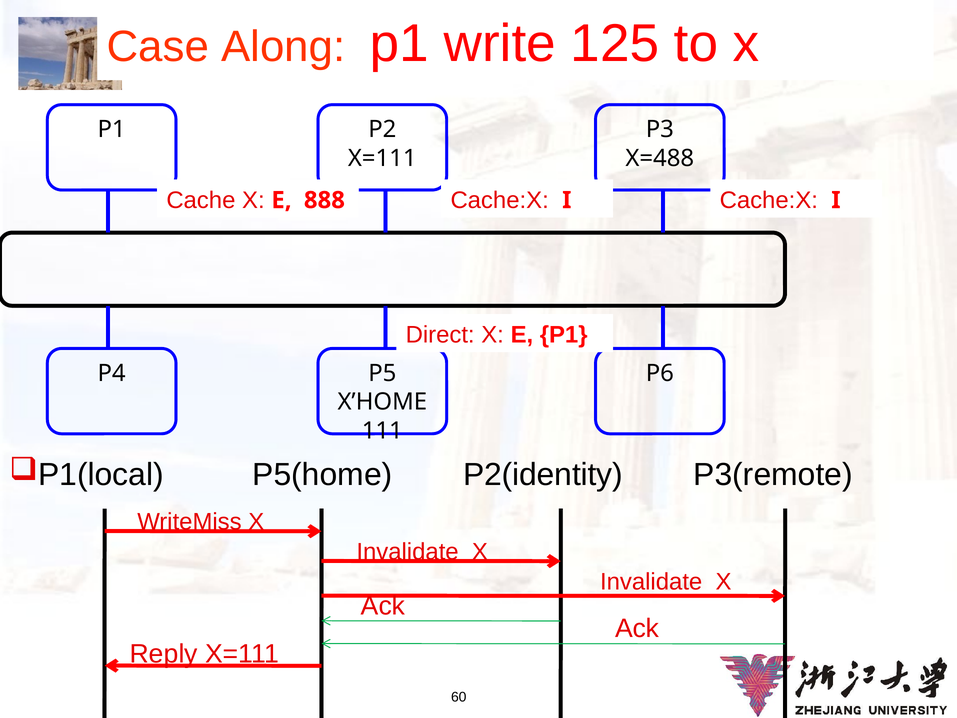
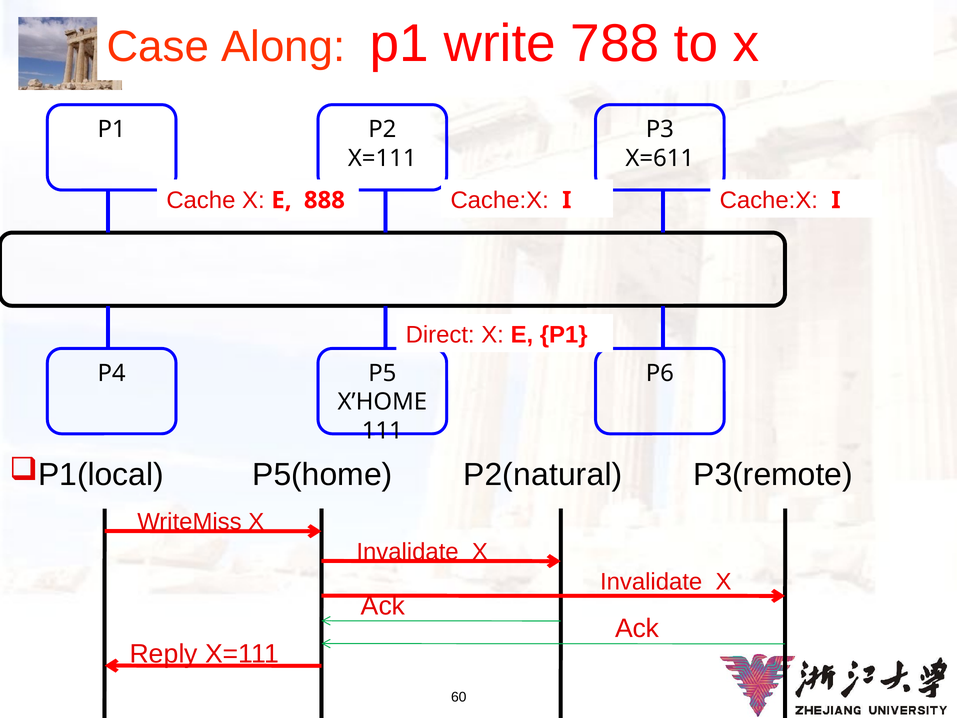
125: 125 -> 788
X=488: X=488 -> X=611
P2(identity: P2(identity -> P2(natural
